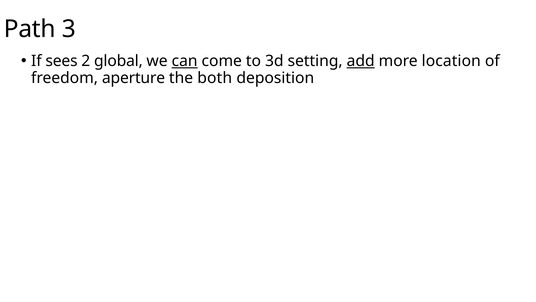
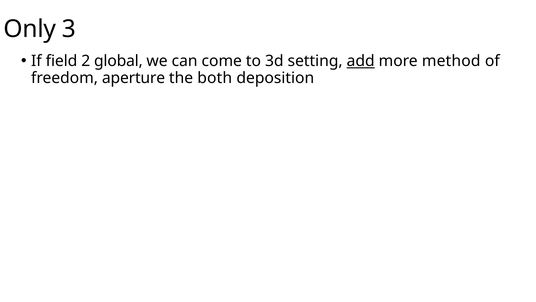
Path: Path -> Only
sees: sees -> field
can underline: present -> none
location: location -> method
